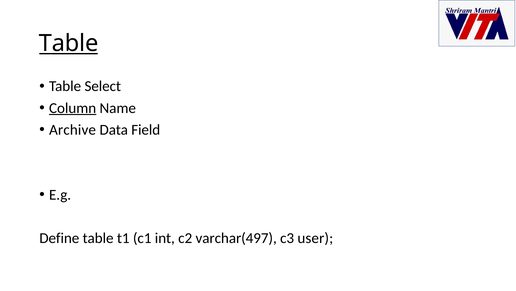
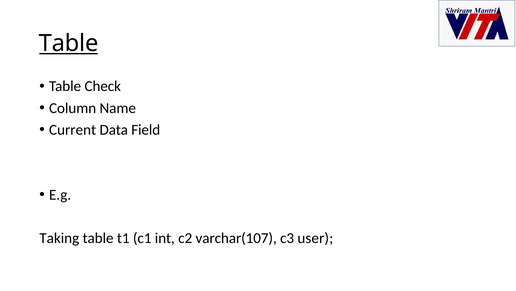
Select: Select -> Check
Column underline: present -> none
Archive: Archive -> Current
Define: Define -> Taking
varchar(497: varchar(497 -> varchar(107
